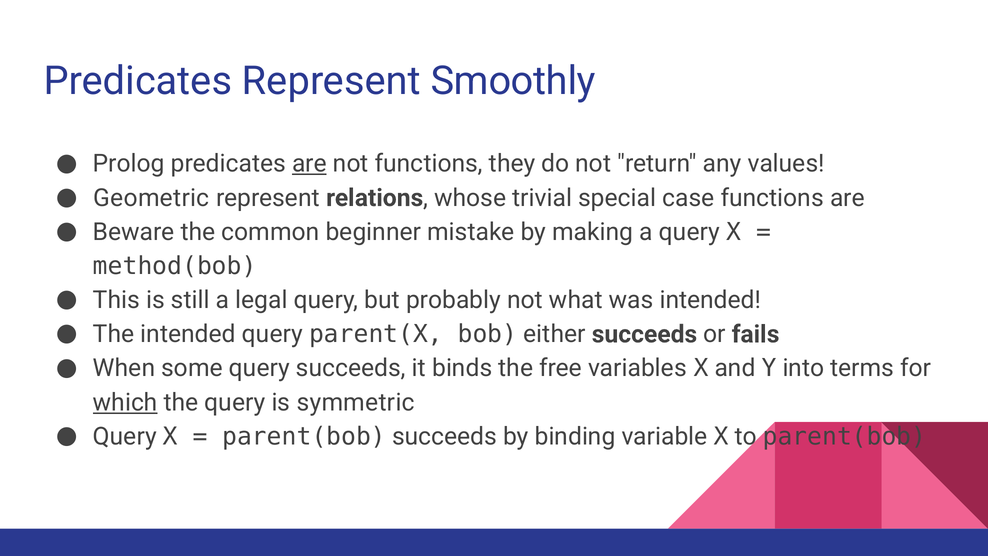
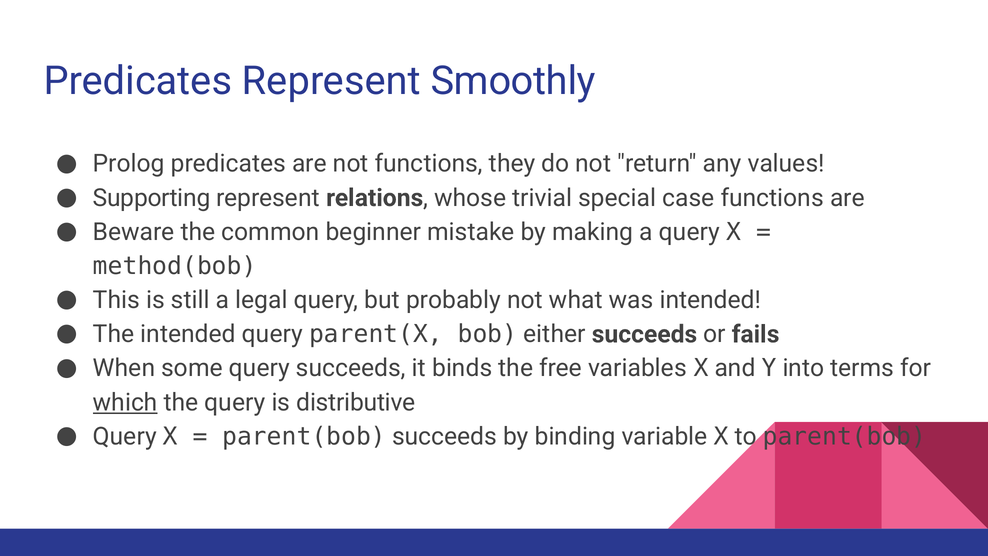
are at (309, 164) underline: present -> none
Geometric: Geometric -> Supporting
symmetric: symmetric -> distributive
